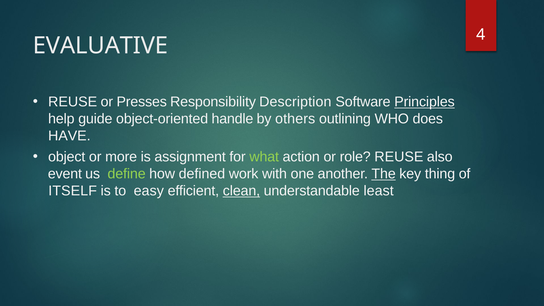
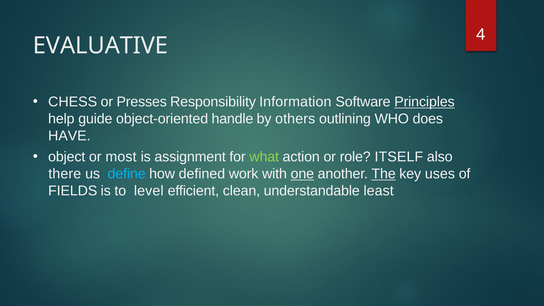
REUSE at (73, 102): REUSE -> CHESS
Description: Description -> Information
more: more -> most
role REUSE: REUSE -> ITSELF
event: event -> there
define colour: light green -> light blue
one underline: none -> present
thing: thing -> uses
ITSELF: ITSELF -> FIELDS
easy: easy -> level
clean underline: present -> none
